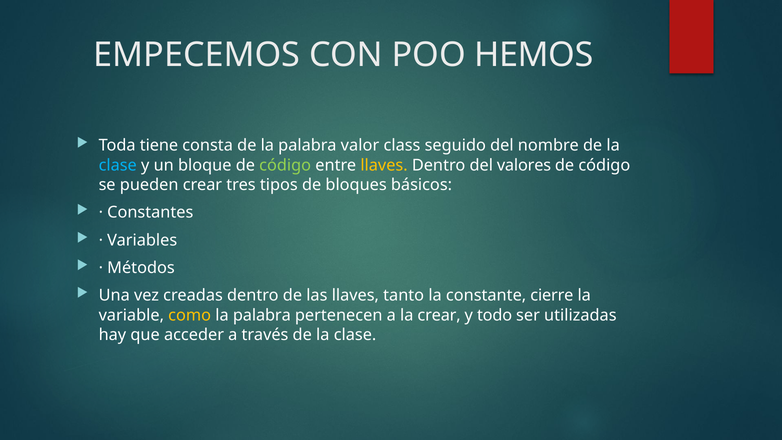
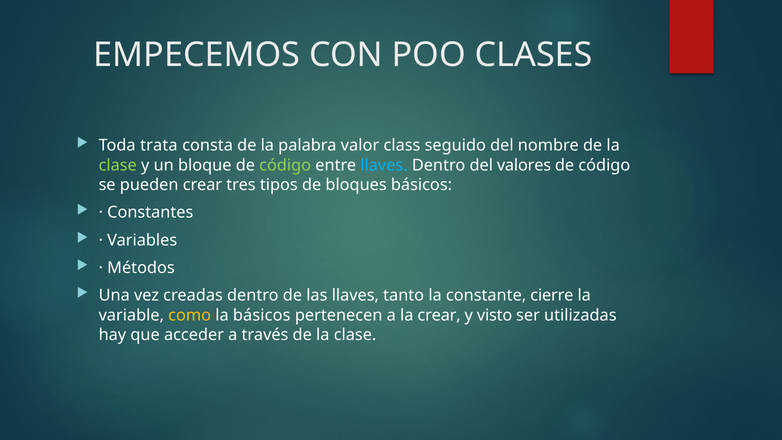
HEMOS: HEMOS -> CLASES
tiene: tiene -> trata
clase at (118, 165) colour: light blue -> light green
llaves at (384, 165) colour: yellow -> light blue
palabra at (262, 315): palabra -> básicos
todo: todo -> visto
